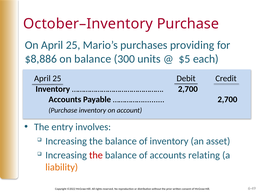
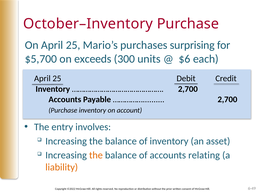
providing: providing -> surprising
$8,886: $8,886 -> $5,700
on balance: balance -> exceeds
$5: $5 -> $6
the at (96, 155) colour: red -> orange
